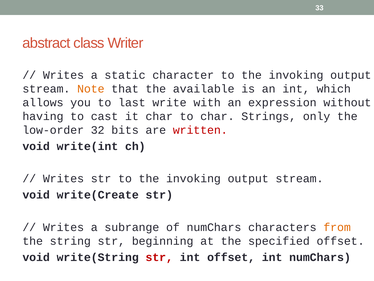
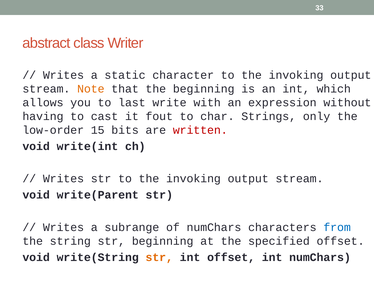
the available: available -> beginning
it char: char -> fout
32: 32 -> 15
write(Create: write(Create -> write(Parent
from colour: orange -> blue
str at (159, 257) colour: red -> orange
